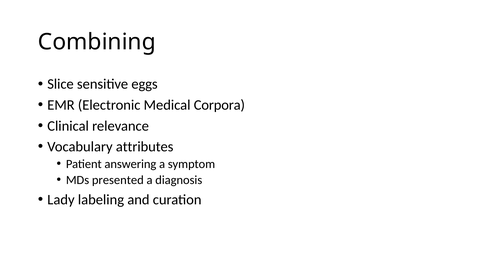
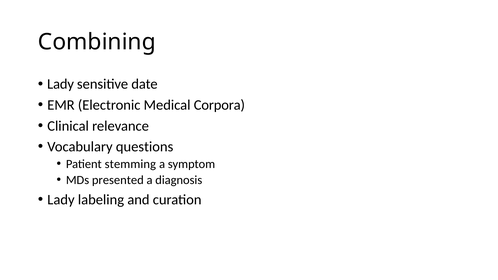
Slice at (61, 84): Slice -> Lady
eggs: eggs -> date
attributes: attributes -> questions
answering: answering -> stemming
